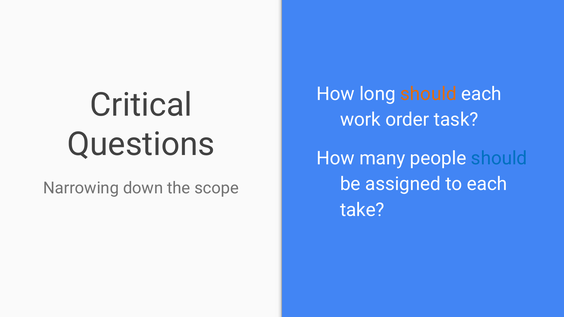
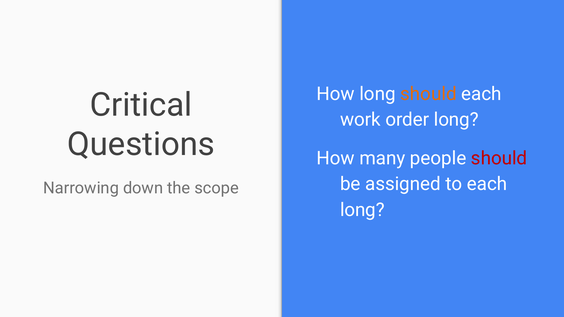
order task: task -> long
should at (499, 158) colour: blue -> red
take at (362, 210): take -> long
